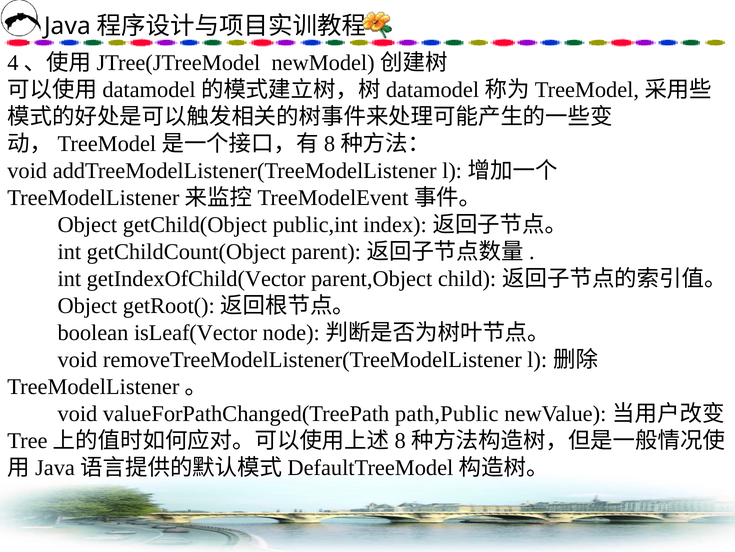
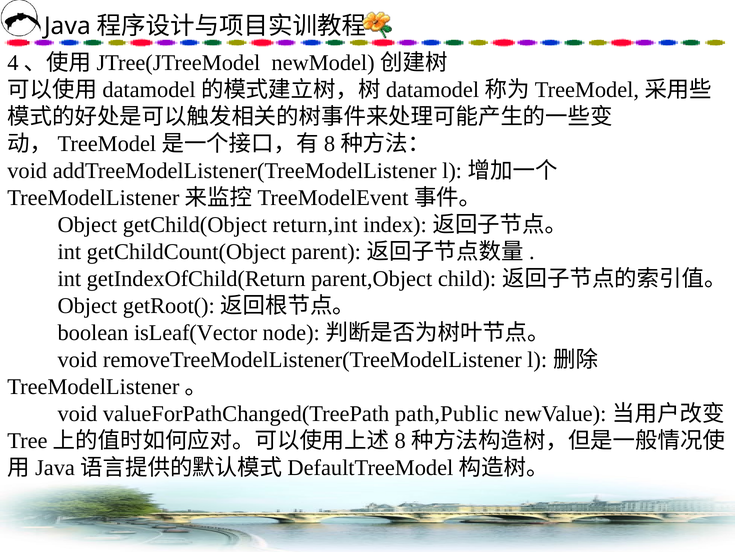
public,int: public,int -> return,int
getIndexOfChild(Vector: getIndexOfChild(Vector -> getIndexOfChild(Return
